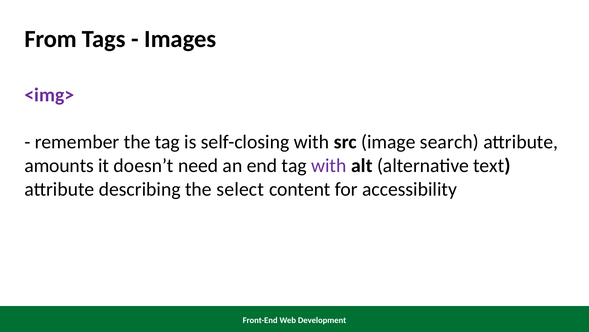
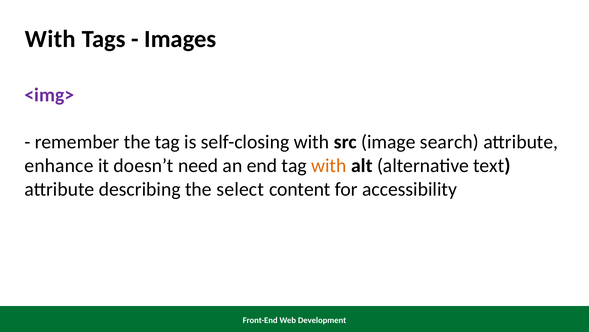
From at (51, 39): From -> With
amounts: amounts -> enhance
with at (329, 165) colour: purple -> orange
